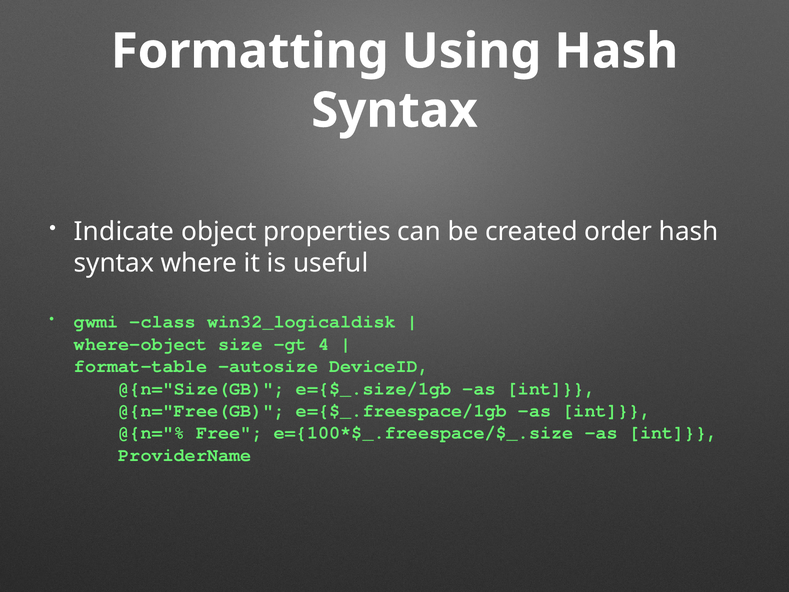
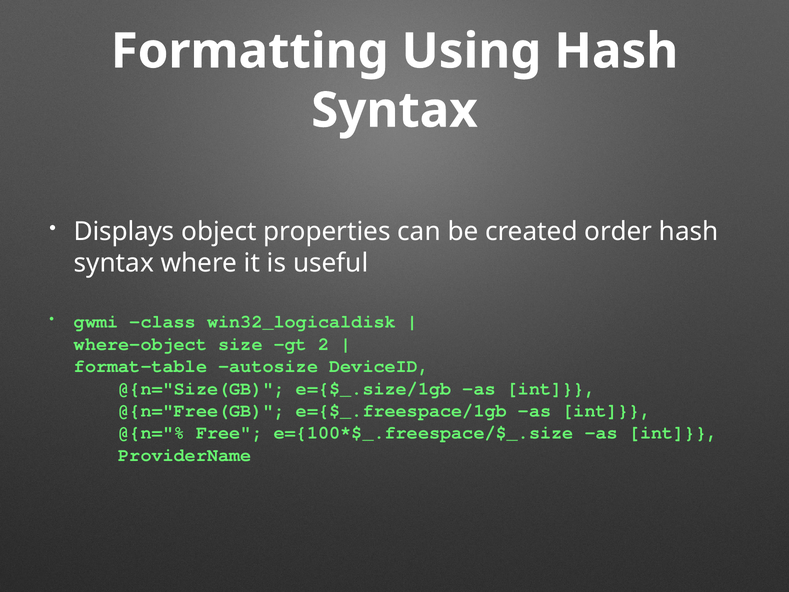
Indicate: Indicate -> Displays
4: 4 -> 2
